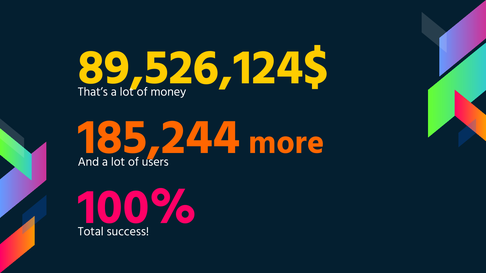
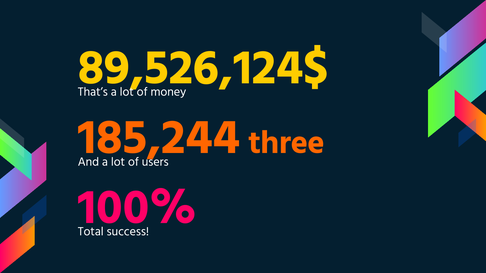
more: more -> three
